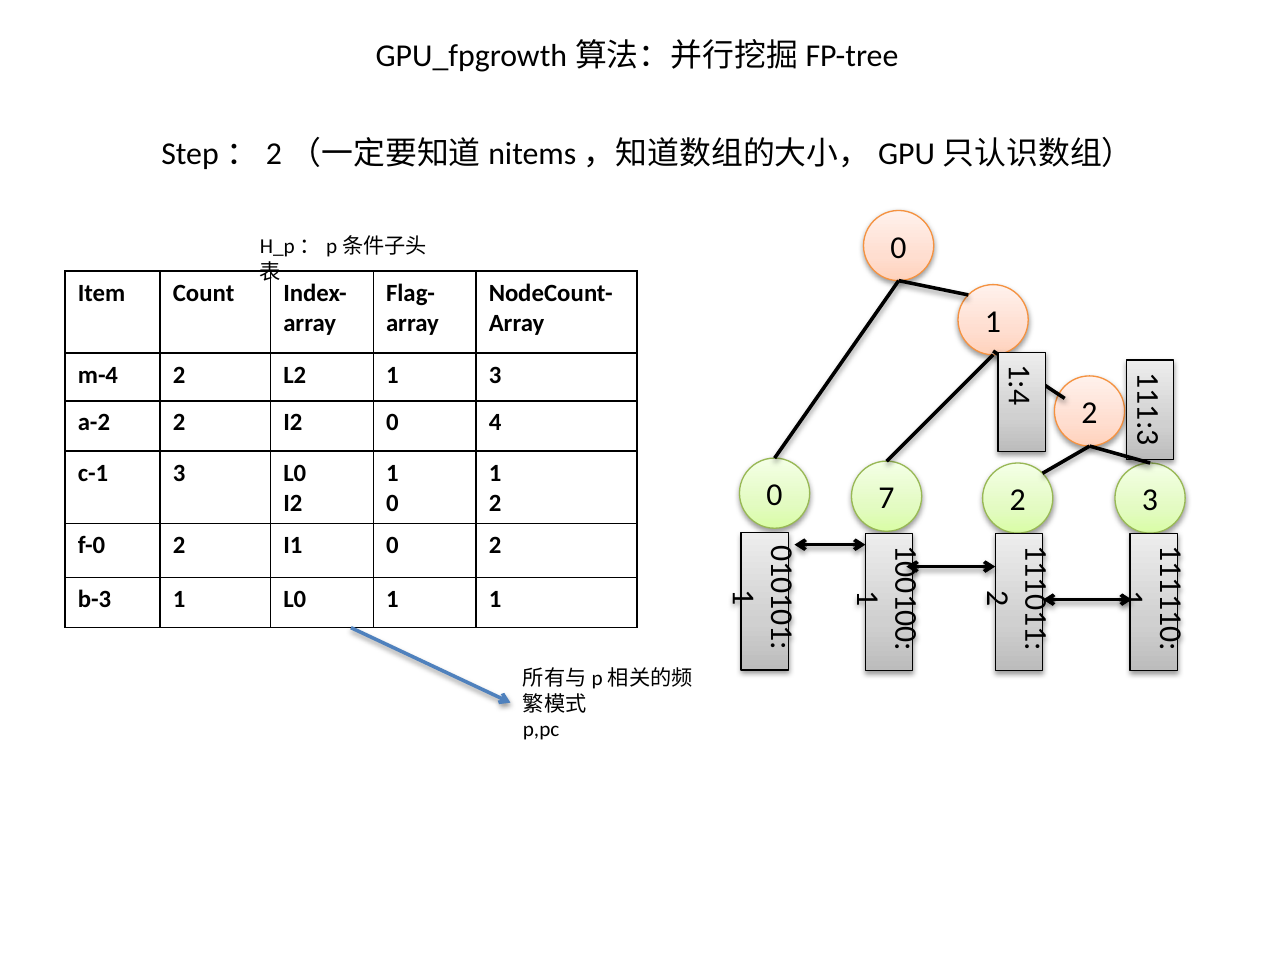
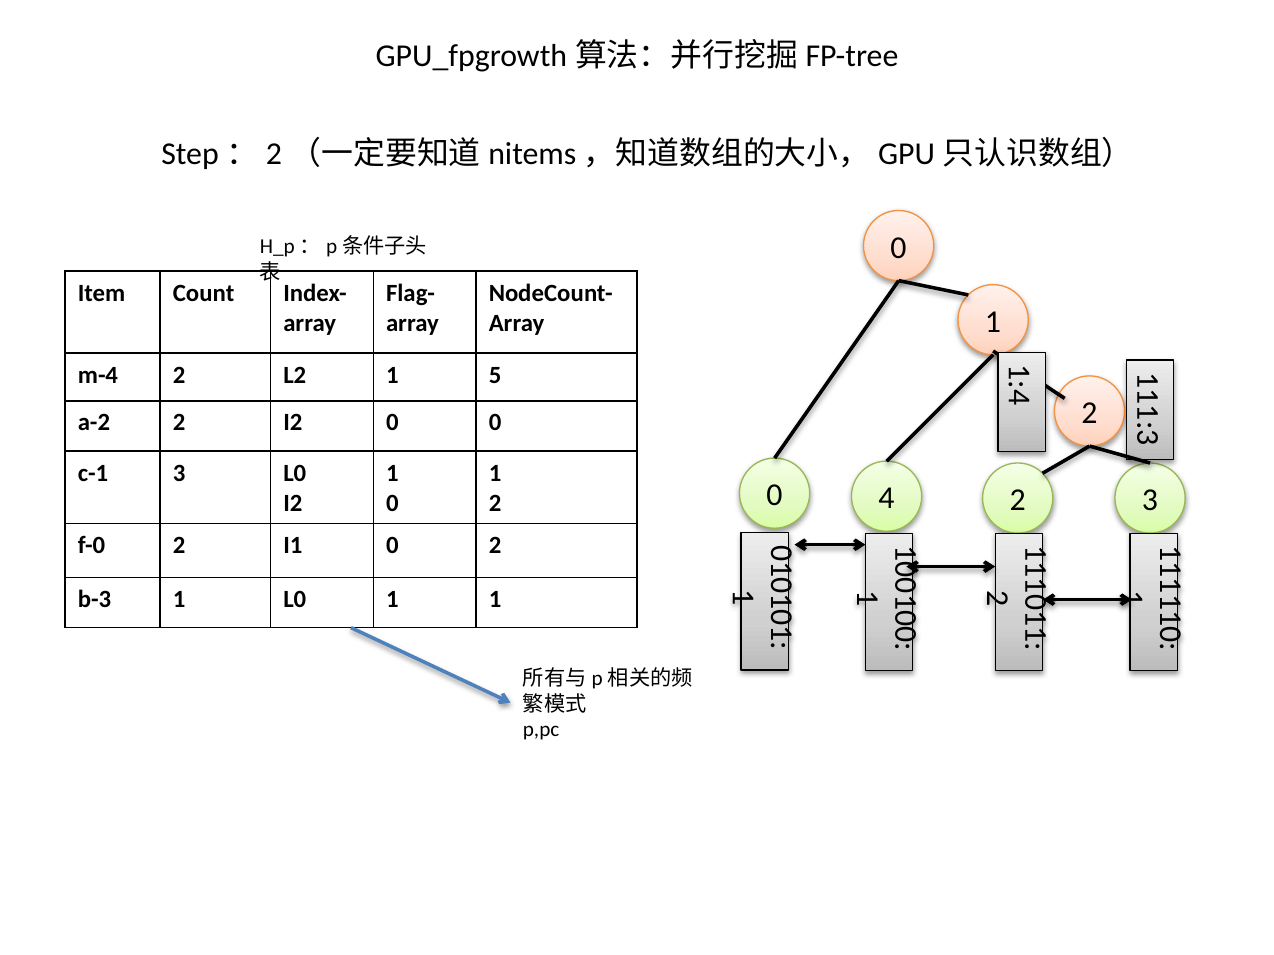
1 3: 3 -> 5
I2 0 4: 4 -> 0
0 7: 7 -> 4
